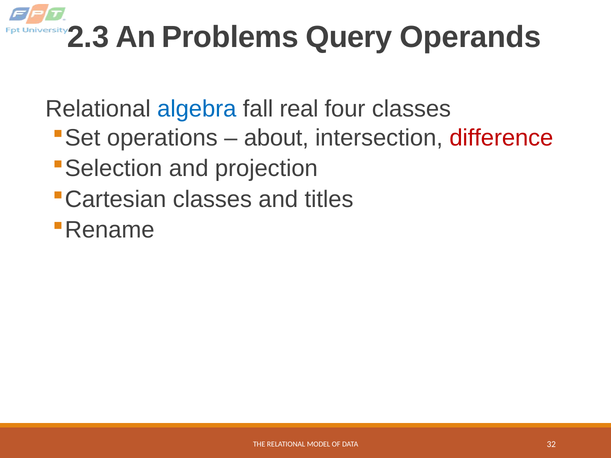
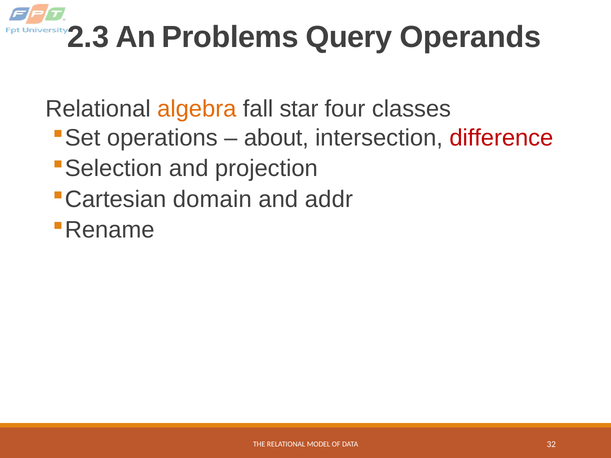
algebra colour: blue -> orange
real: real -> star
classes at (212, 199): classes -> domain
titles: titles -> addr
